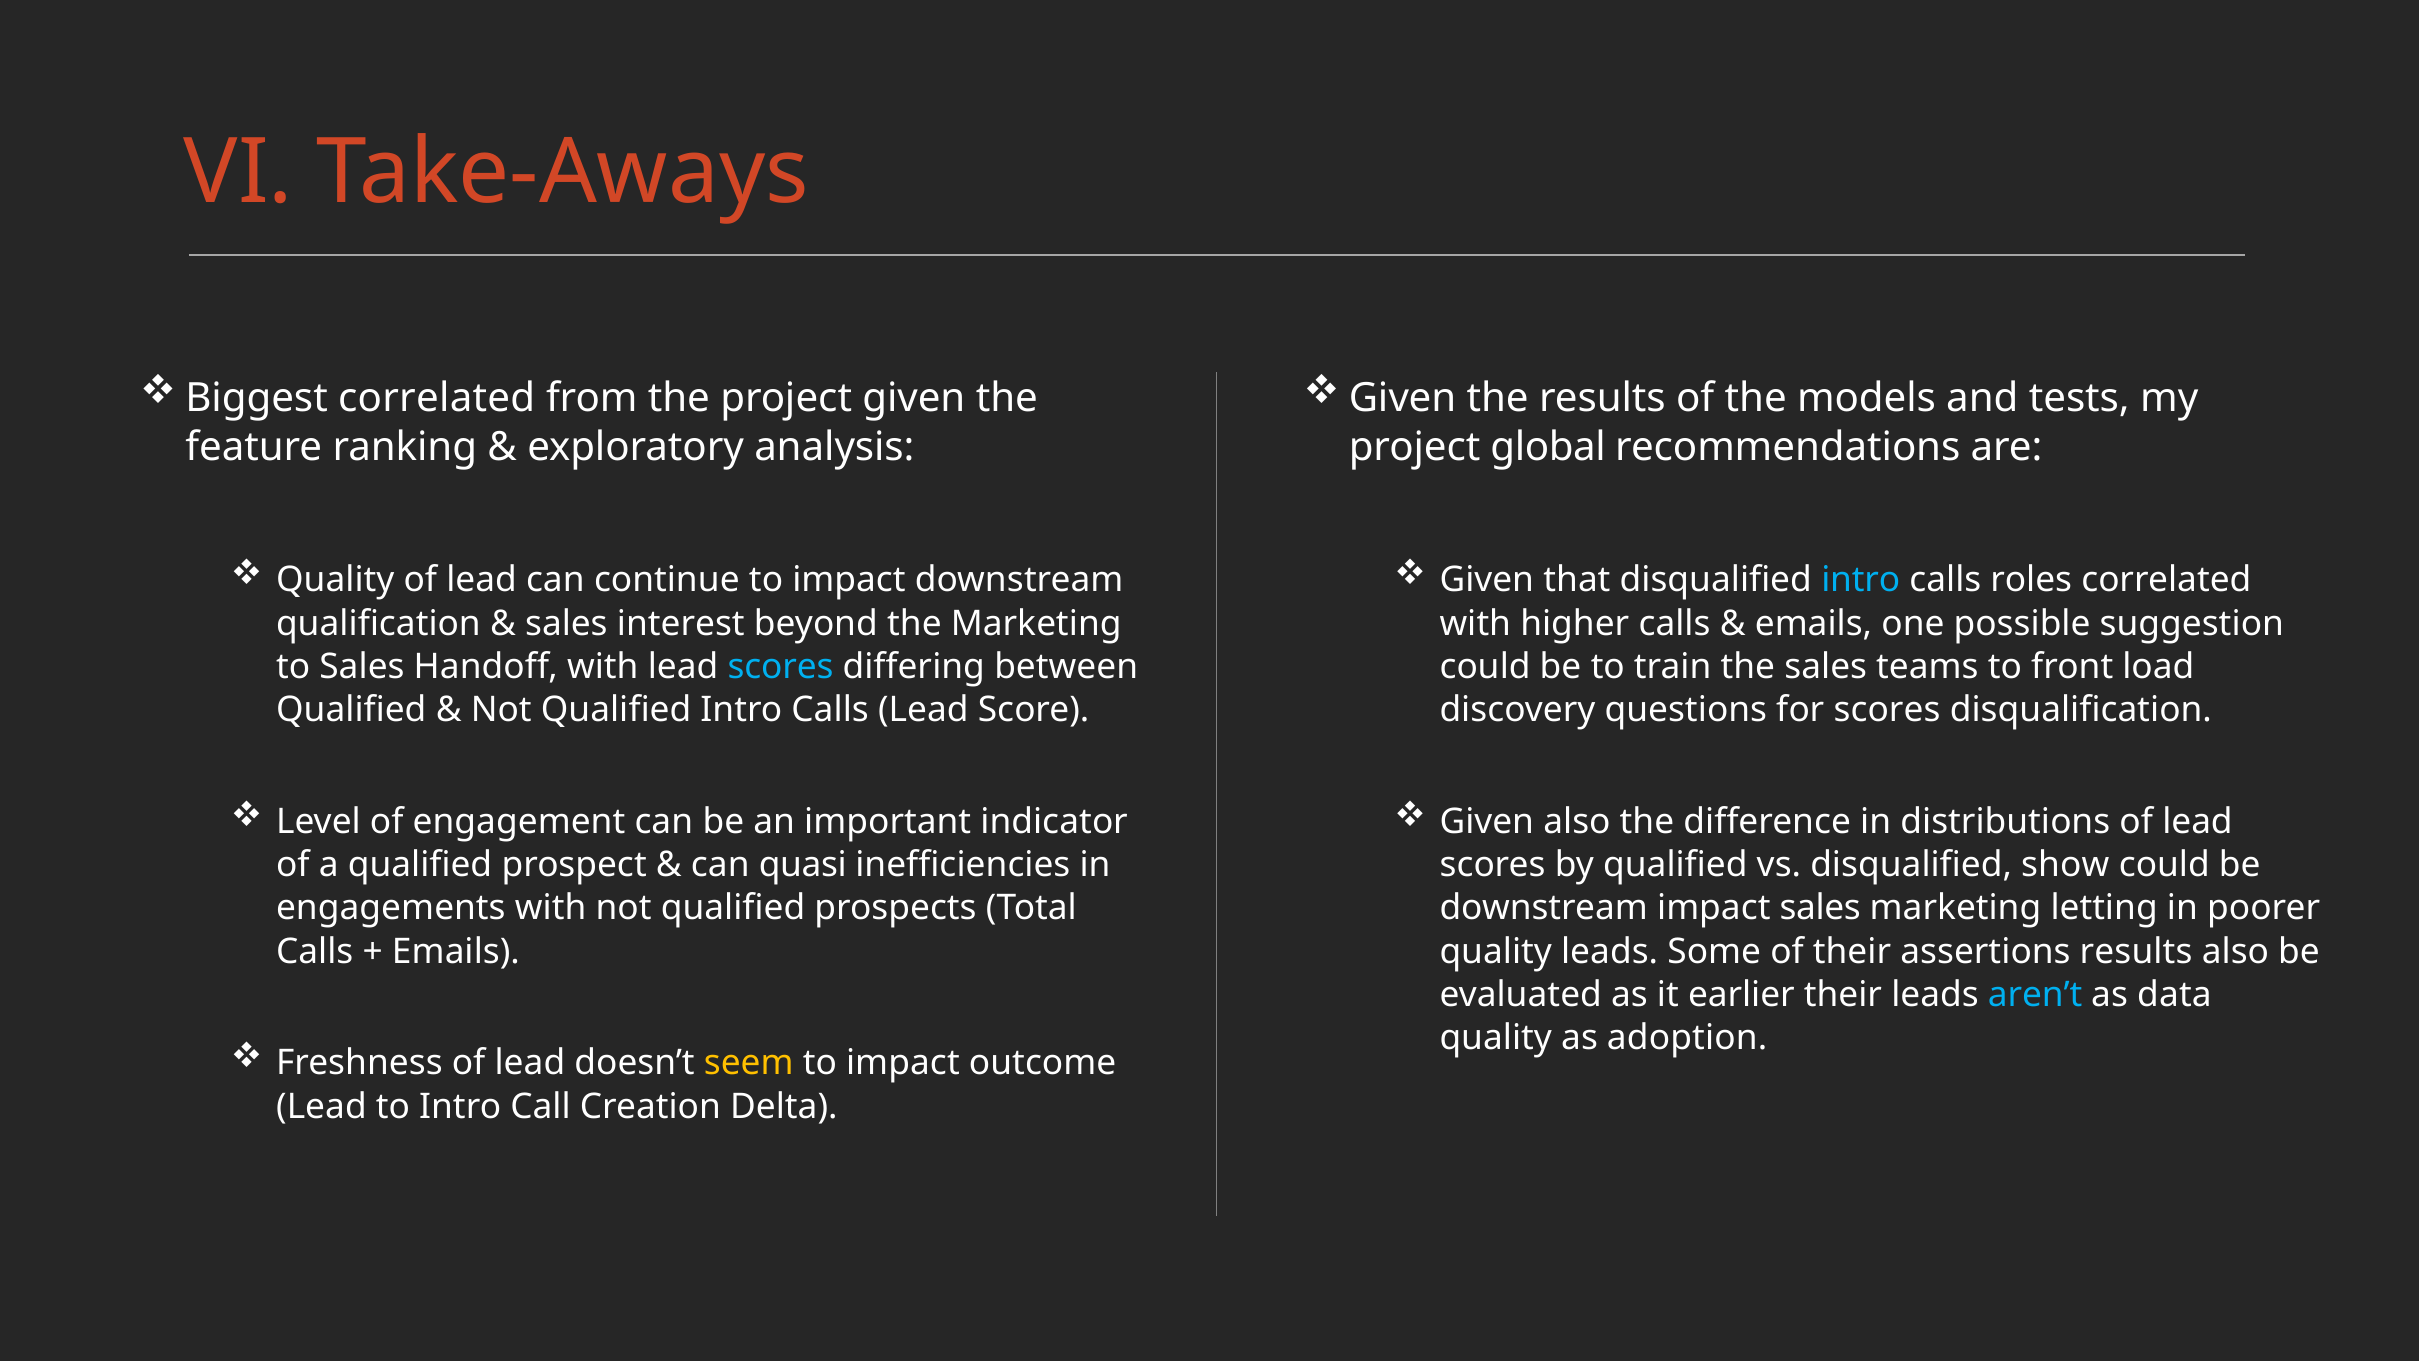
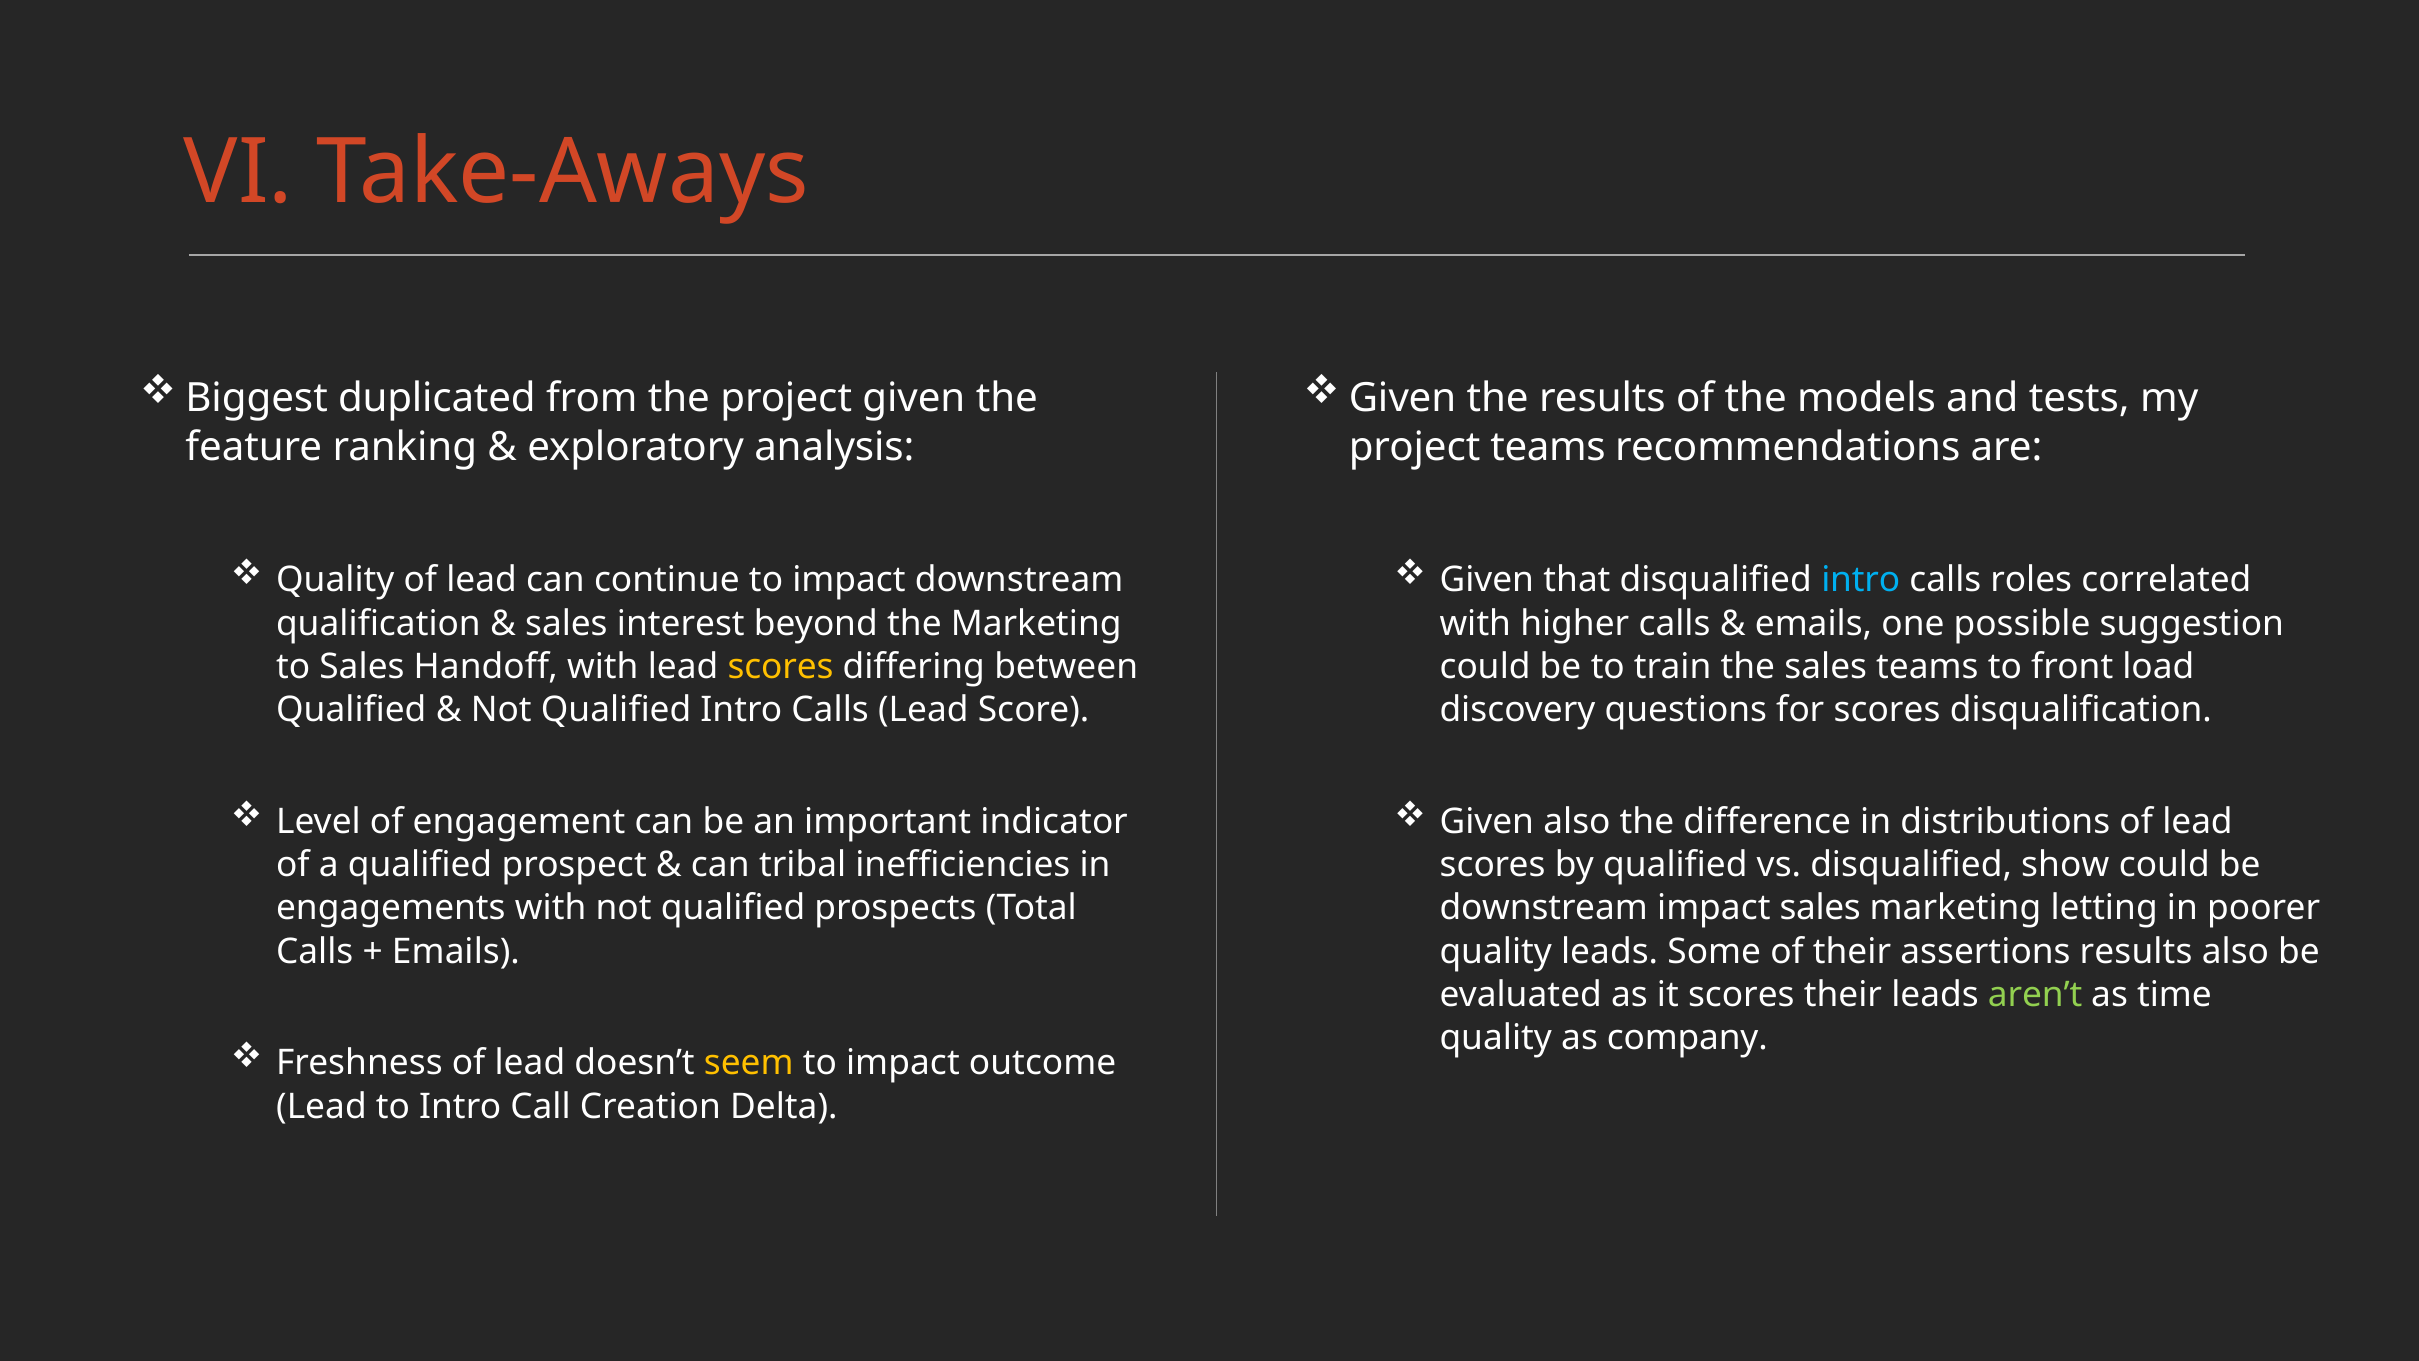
Biggest correlated: correlated -> duplicated
project global: global -> teams
scores at (781, 667) colour: light blue -> yellow
quasi: quasi -> tribal
it earlier: earlier -> scores
aren’t colour: light blue -> light green
data: data -> time
adoption: adoption -> company
